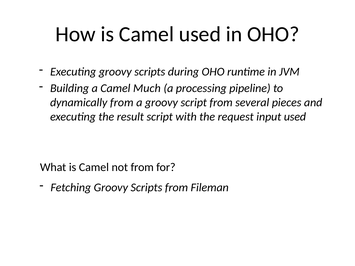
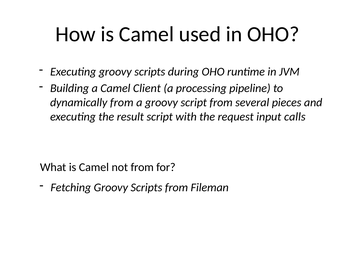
Much: Much -> Client
input used: used -> calls
